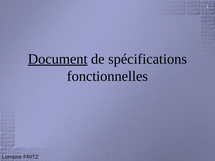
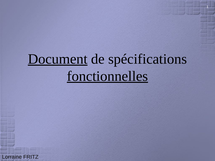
fonctionnelles underline: none -> present
